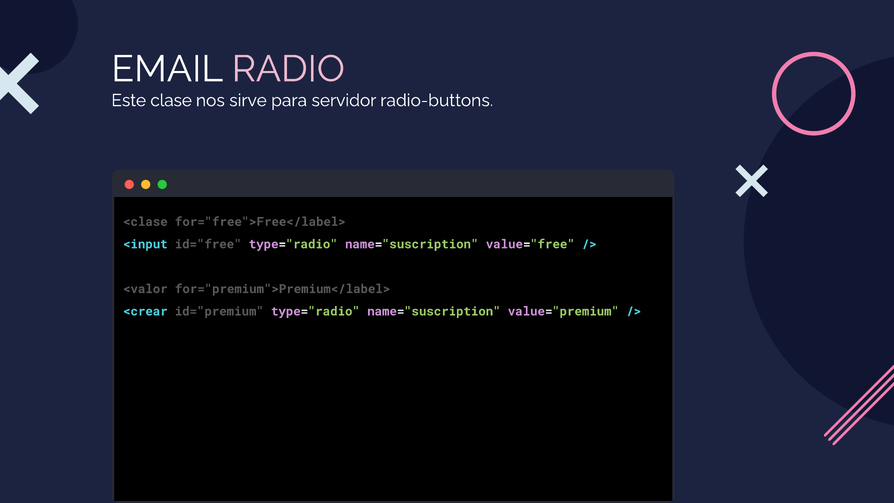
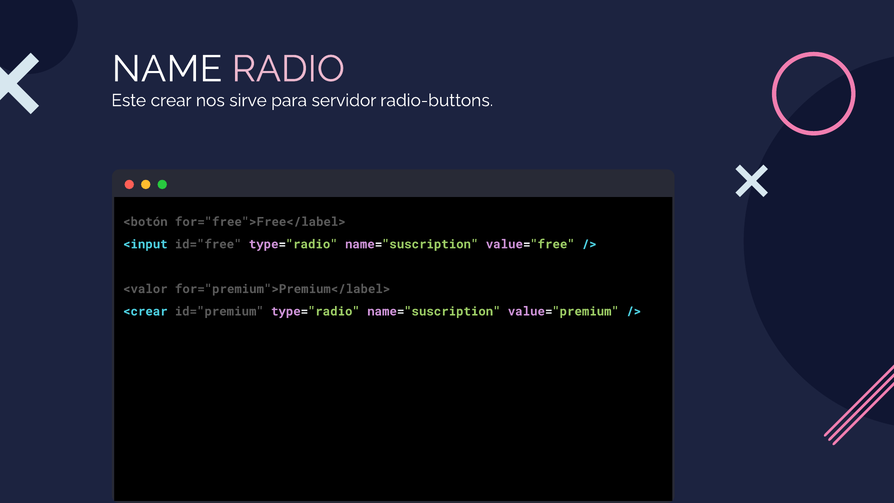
EMAIL: EMAIL -> NAME
clase: clase -> crear
<clase: <clase -> <botón
